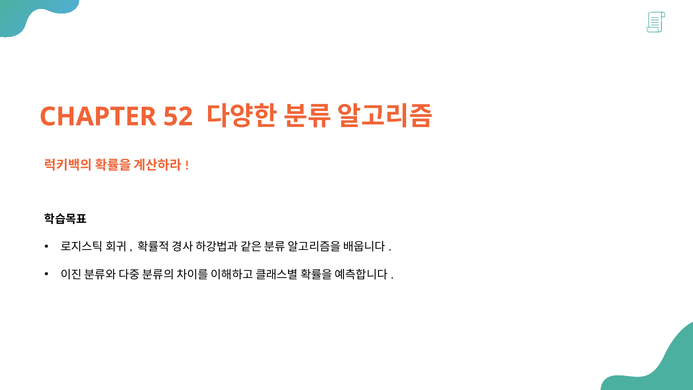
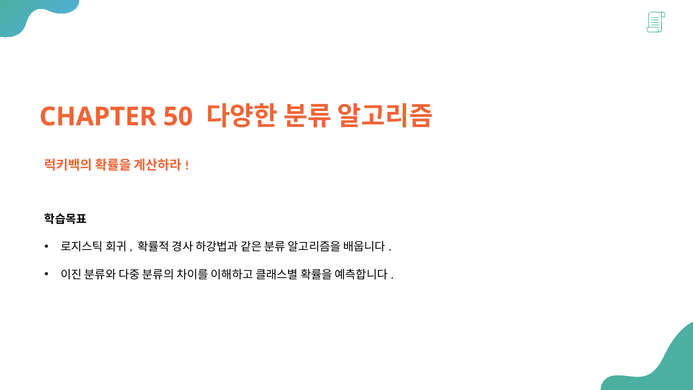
52: 52 -> 50
